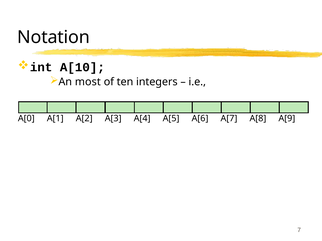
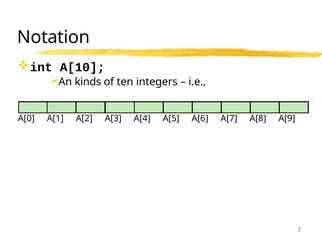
most: most -> kinds
